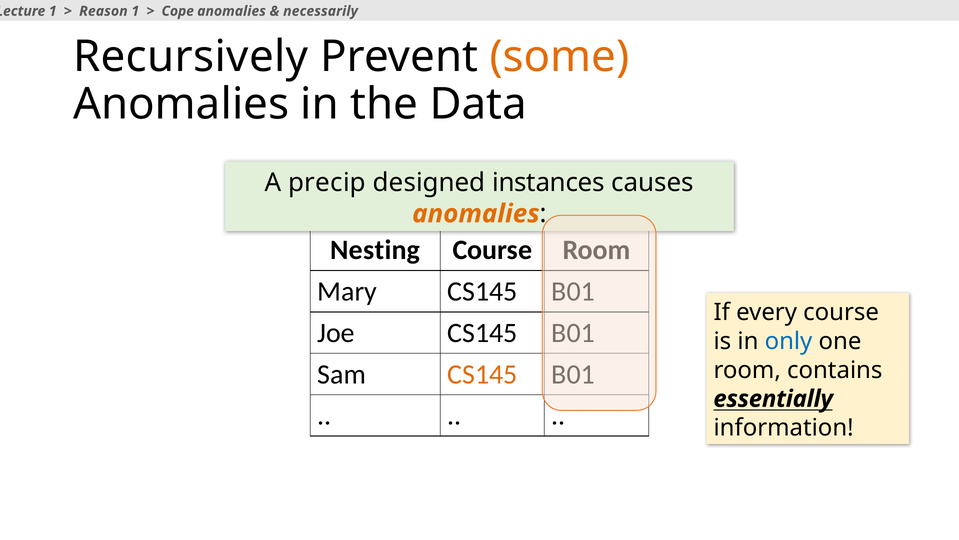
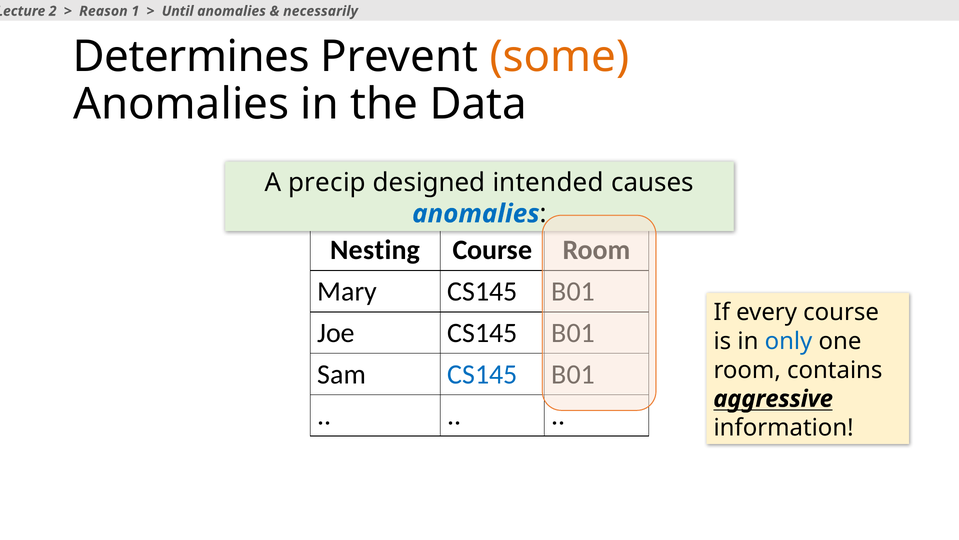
1 at (53, 11): 1 -> 2
Cope: Cope -> Until
Recursively: Recursively -> Determines
instances: instances -> intended
anomalies at (476, 214) colour: orange -> blue
CS145 at (483, 374) colour: orange -> blue
essentially: essentially -> aggressive
